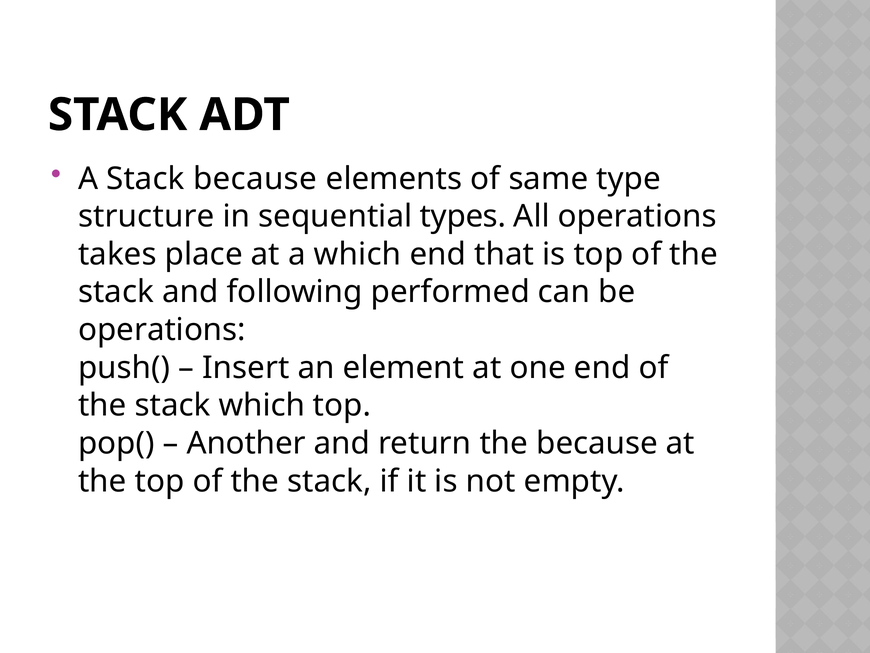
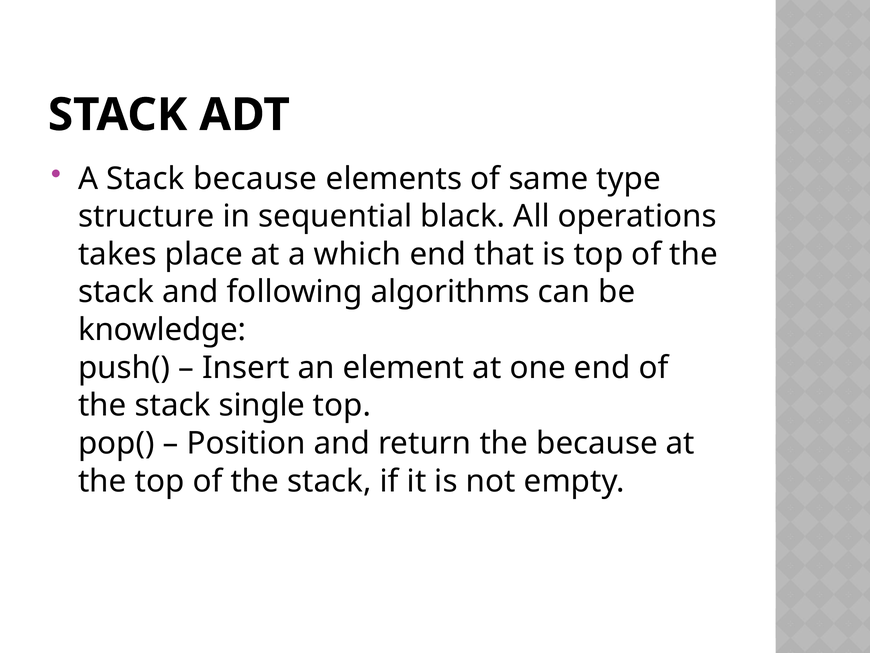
types: types -> black
performed: performed -> algorithms
operations at (162, 330): operations -> knowledge
stack which: which -> single
Another: Another -> Position
